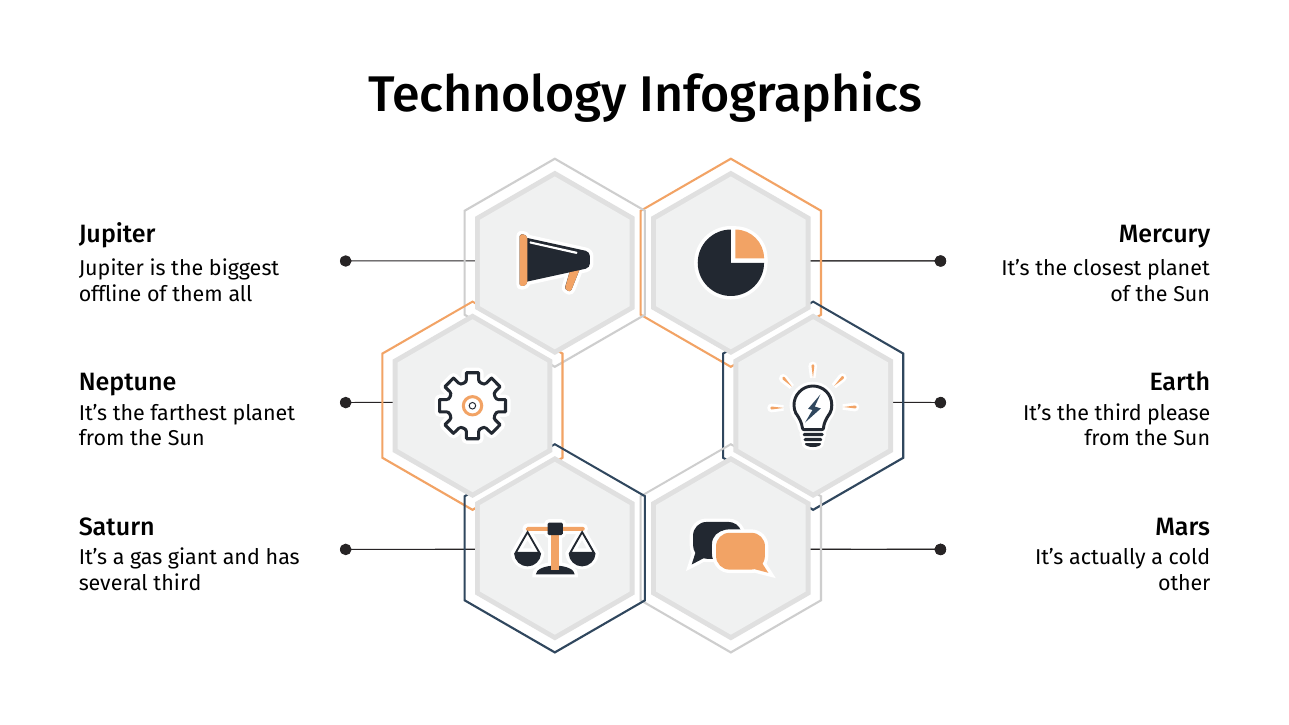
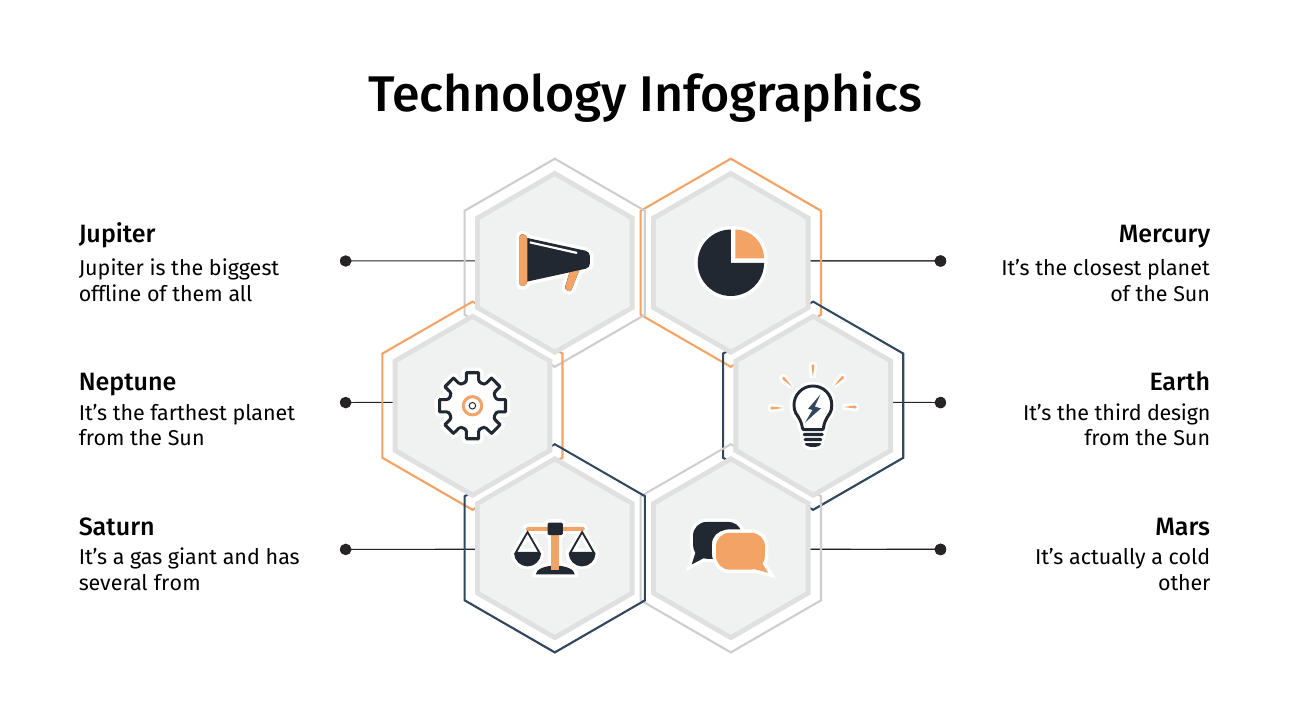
please: please -> design
several third: third -> from
